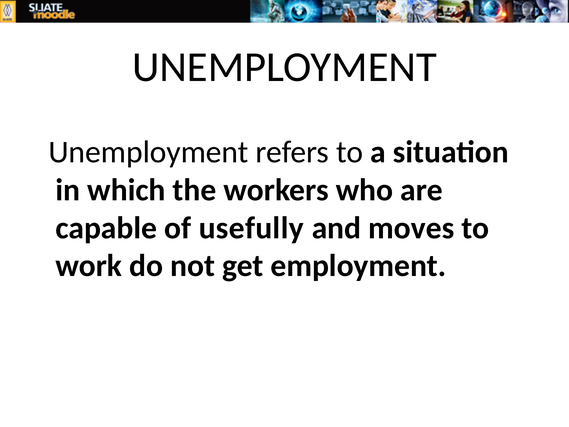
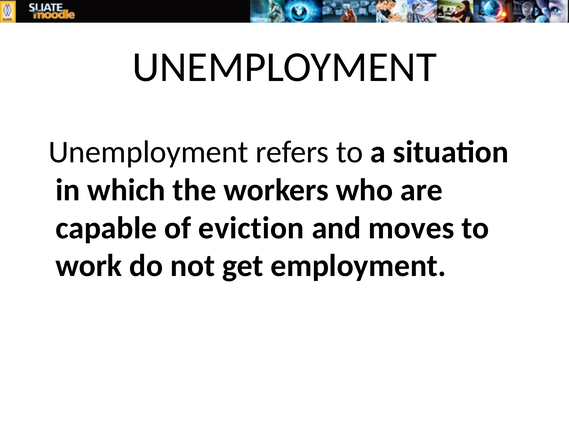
usefully: usefully -> eviction
